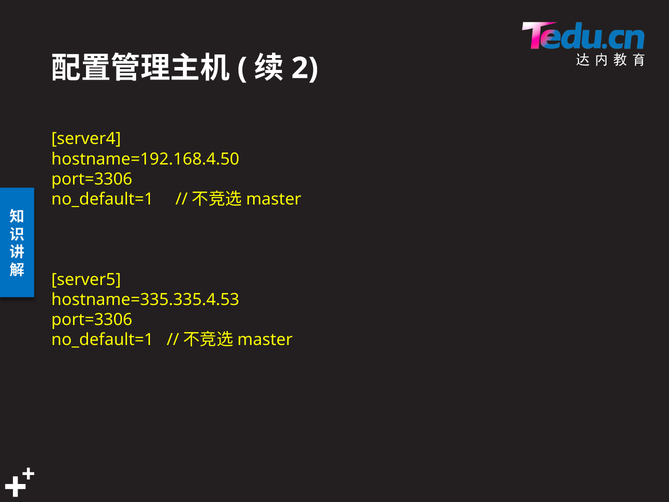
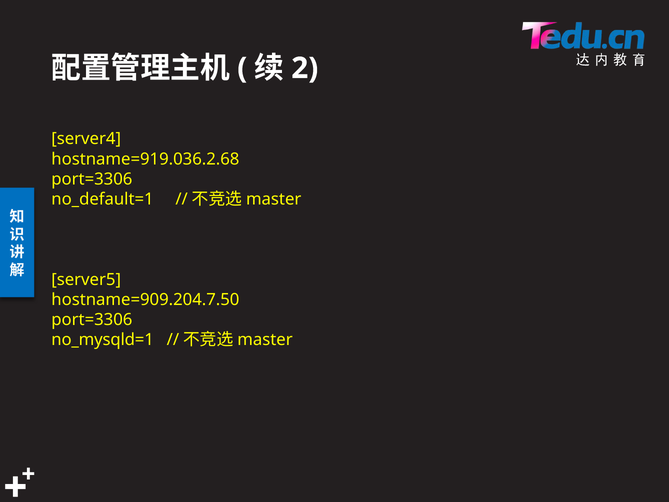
hostname=192.168.4.50: hostname=192.168.4.50 -> hostname=919.036.2.68
hostname=335.335.4.53: hostname=335.335.4.53 -> hostname=909.204.7.50
no_default=1 at (103, 340): no_default=1 -> no_mysqld=1
